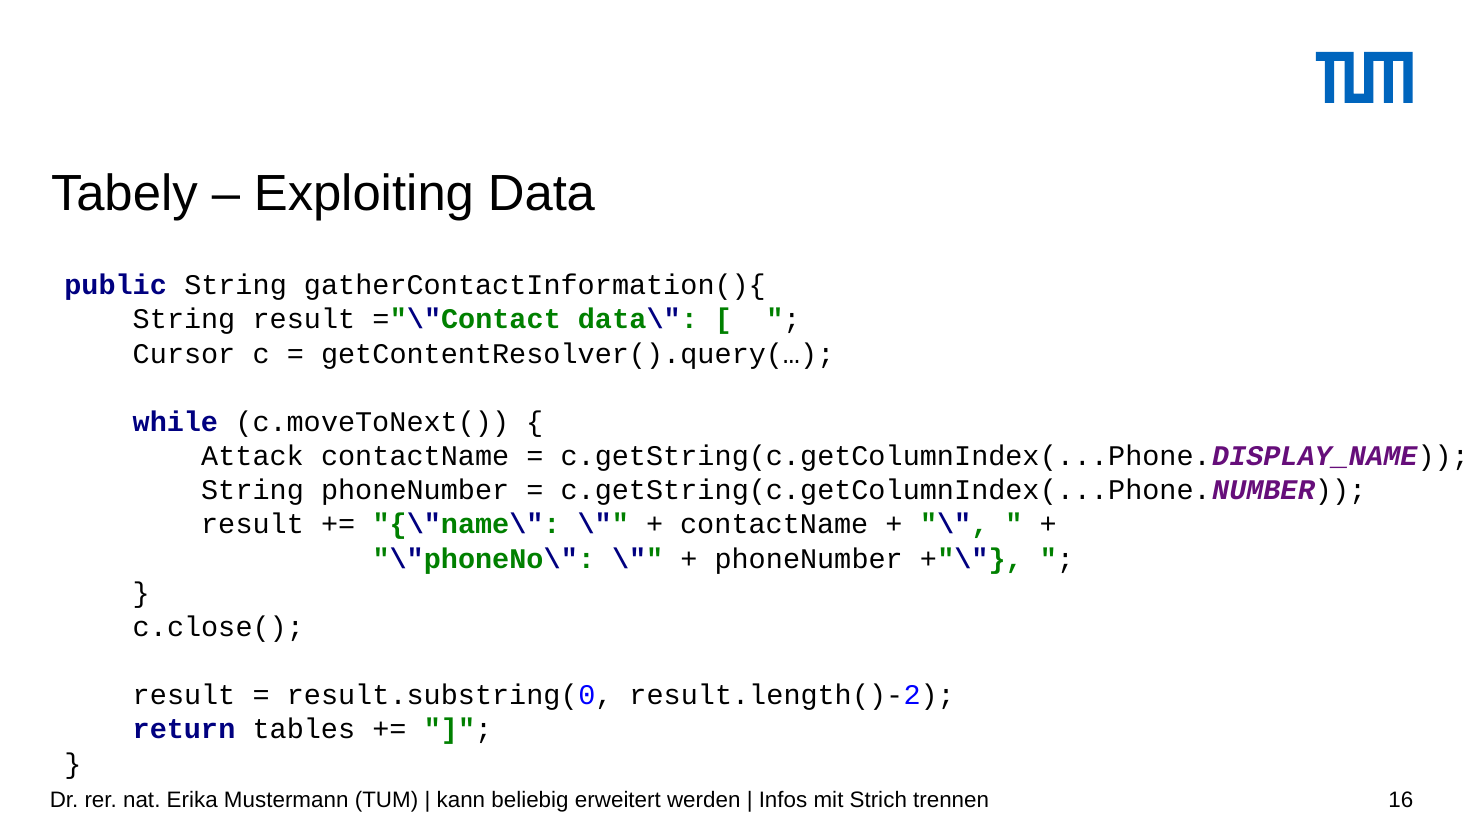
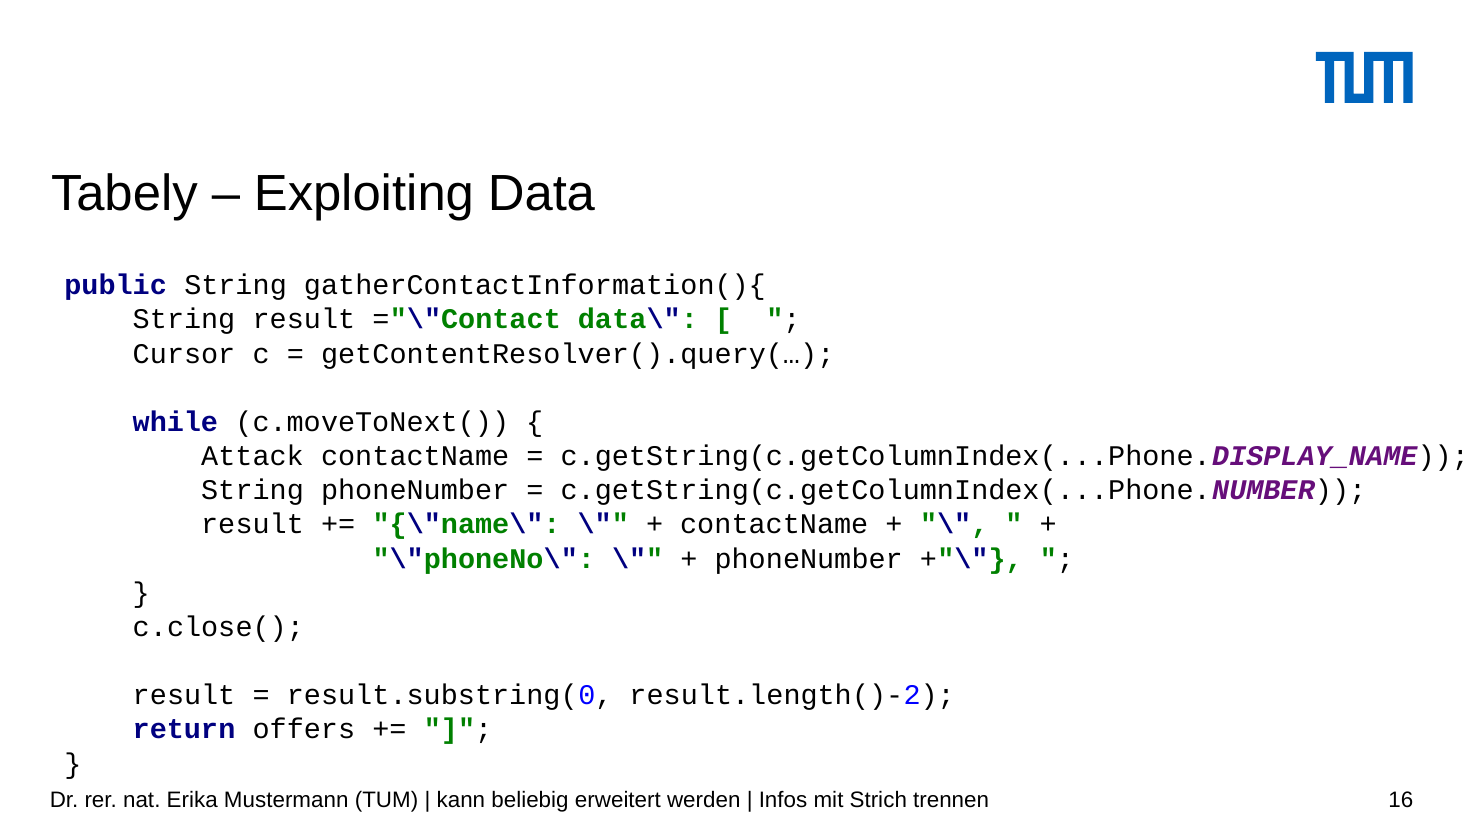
tables: tables -> offers
